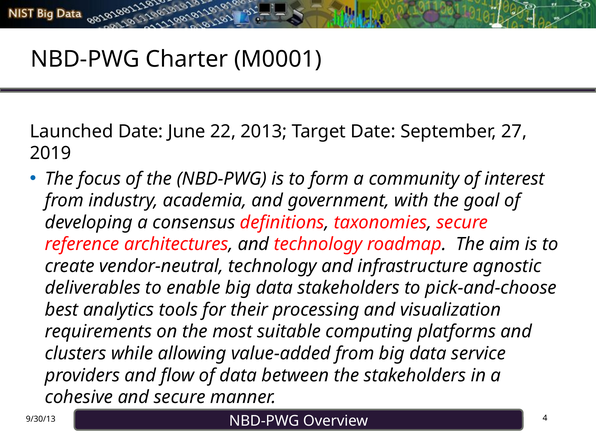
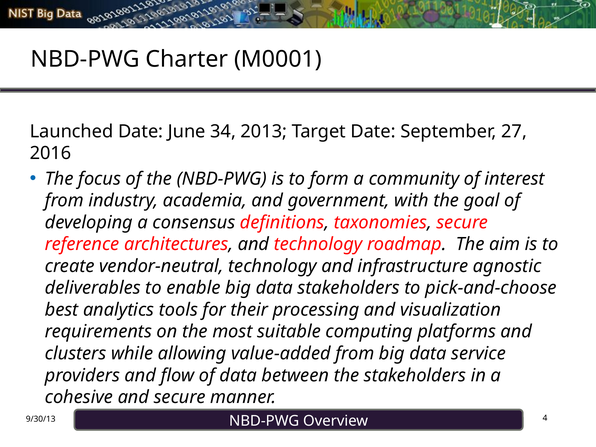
22: 22 -> 34
2019: 2019 -> 2016
